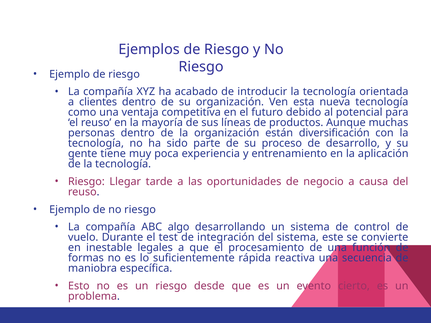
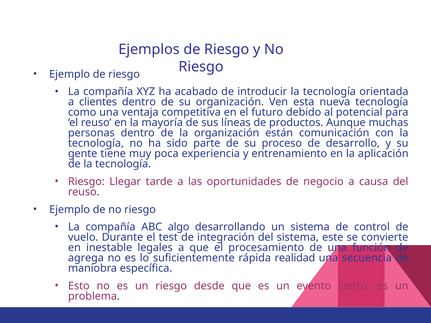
diversificación: diversificación -> comunicación
formas: formas -> agrega
reactiva: reactiva -> realidad
